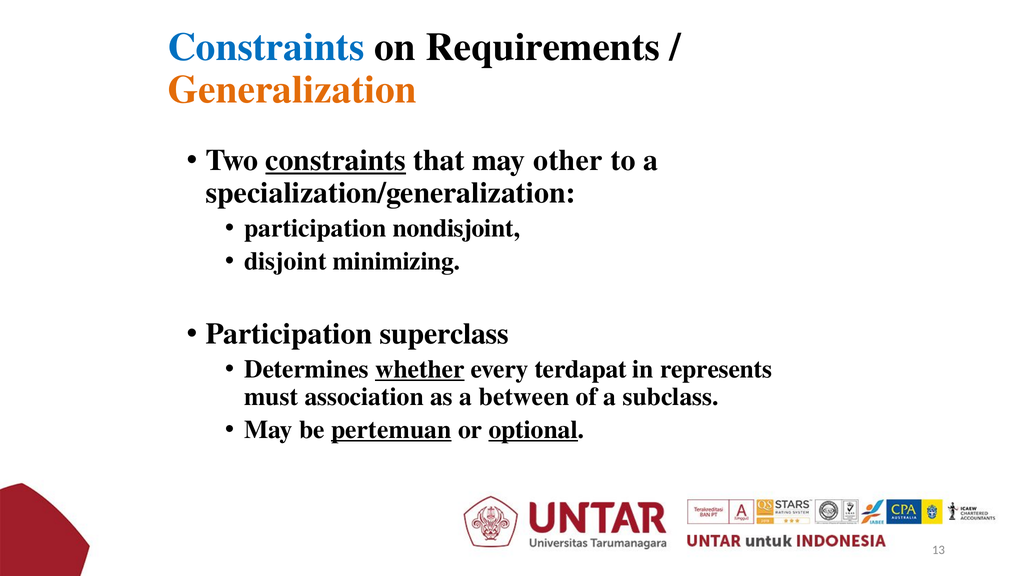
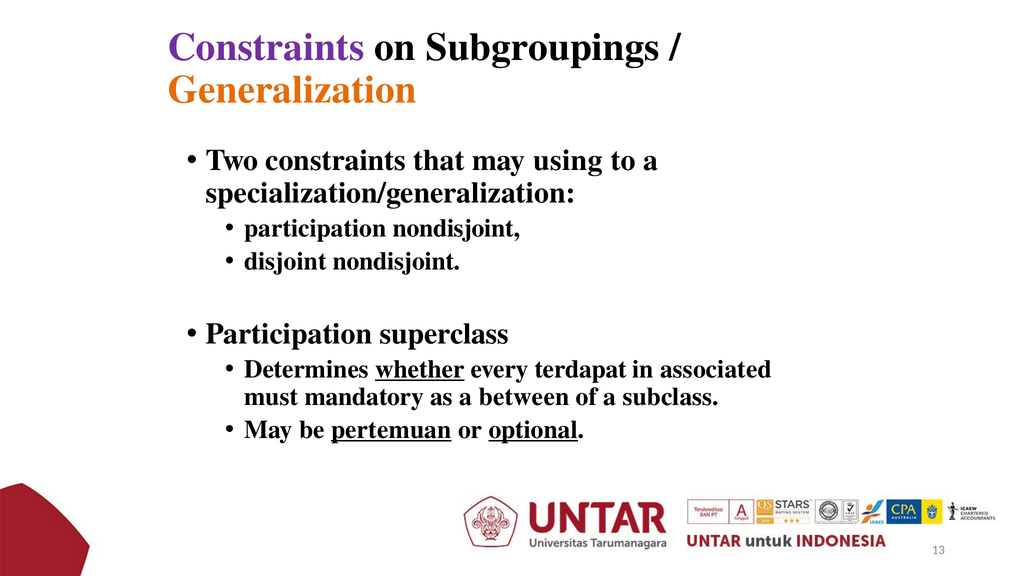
Constraints at (266, 47) colour: blue -> purple
Requirements: Requirements -> Subgroupings
constraints at (336, 160) underline: present -> none
other: other -> using
disjoint minimizing: minimizing -> nondisjoint
represents: represents -> associated
association: association -> mandatory
